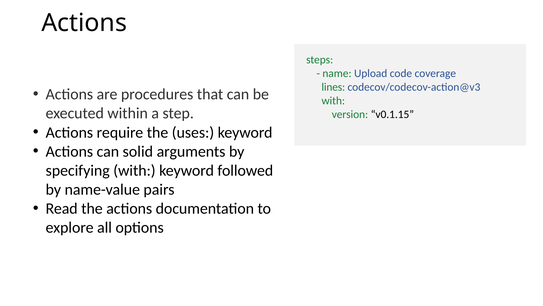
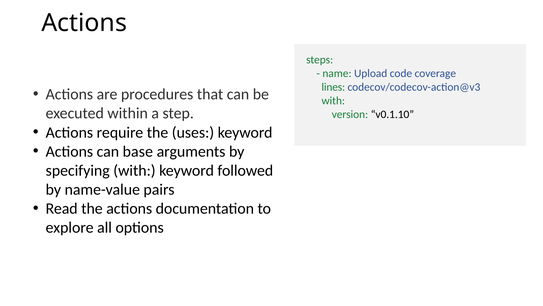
v0.1.15: v0.1.15 -> v0.1.10
solid: solid -> base
